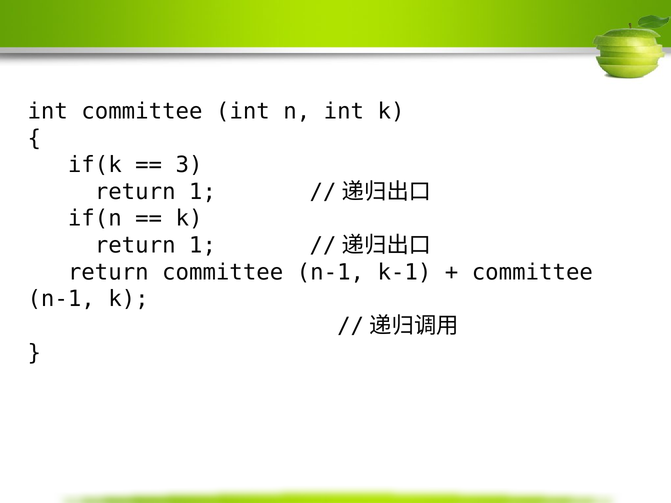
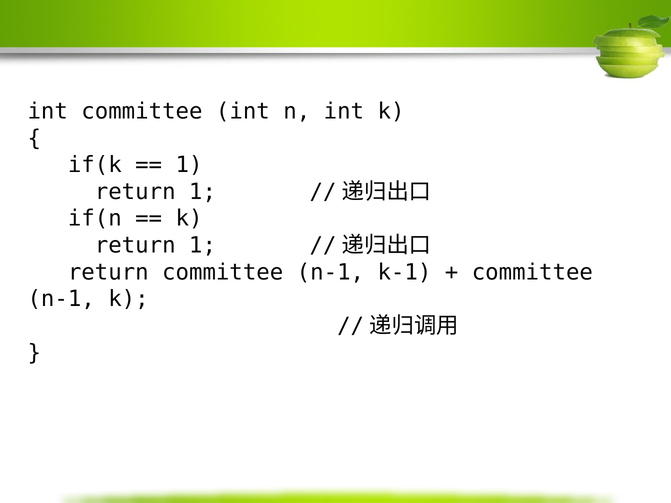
3 at (189, 165): 3 -> 1
